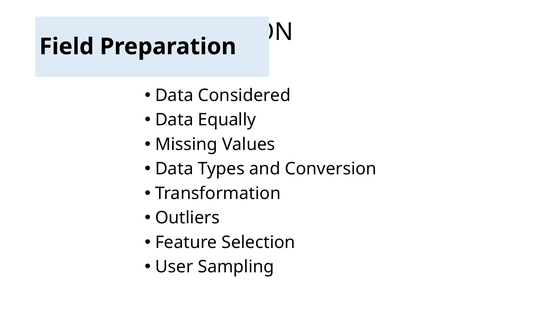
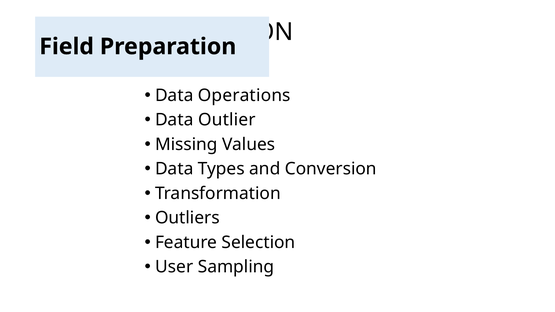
Considered: Considered -> Operations
Equally: Equally -> Outlier
